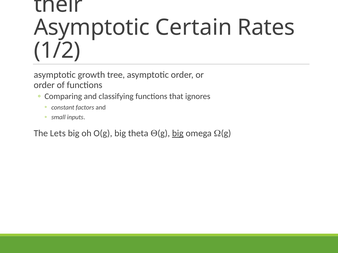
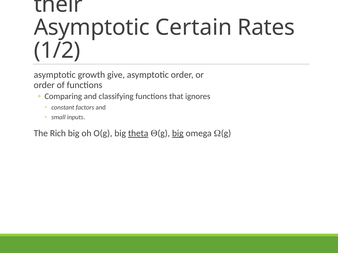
tree: tree -> give
Lets: Lets -> Rich
theta underline: none -> present
